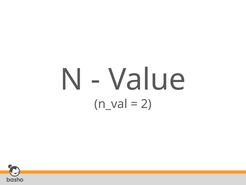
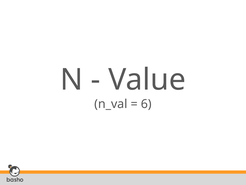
2: 2 -> 6
